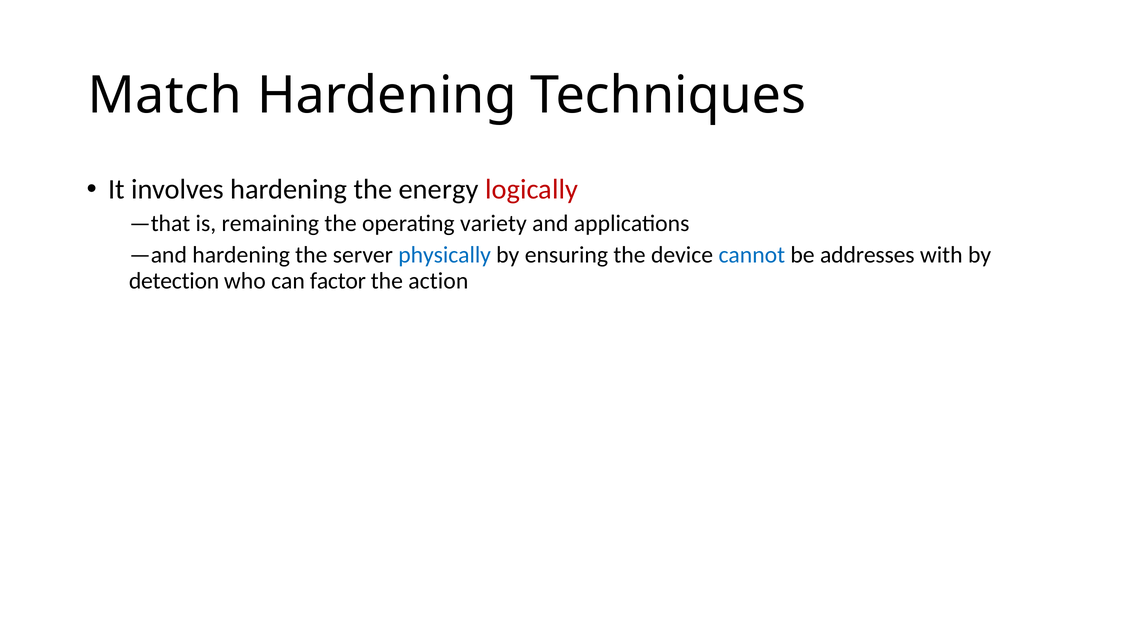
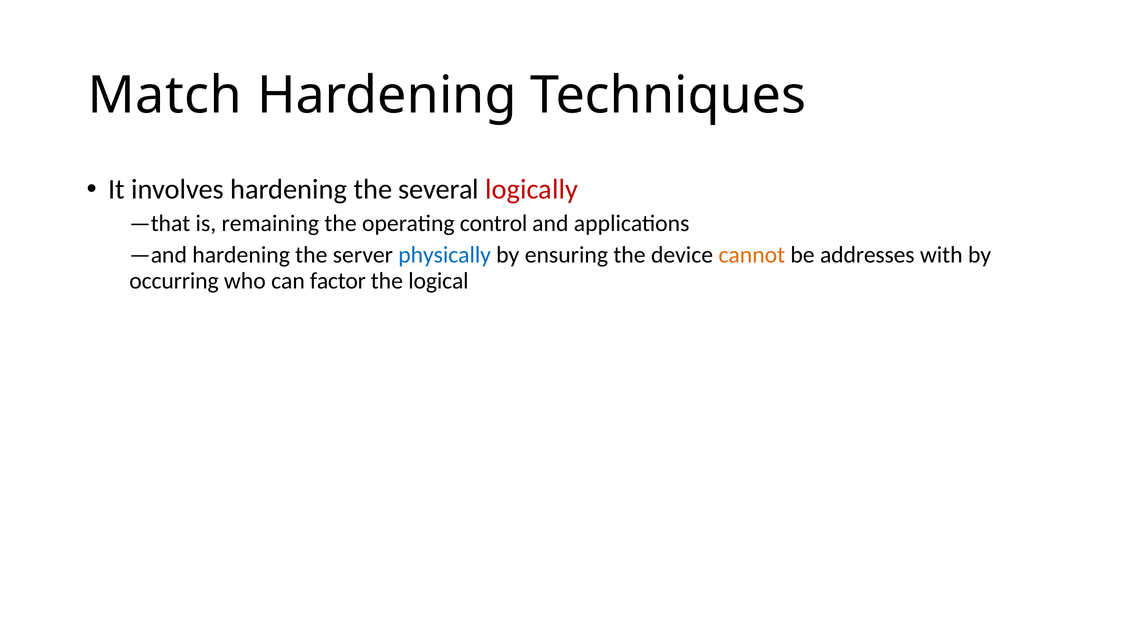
energy: energy -> several
variety: variety -> control
cannot colour: blue -> orange
detection: detection -> occurring
action: action -> logical
